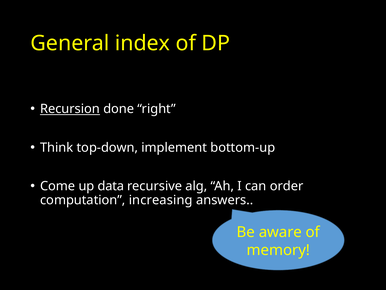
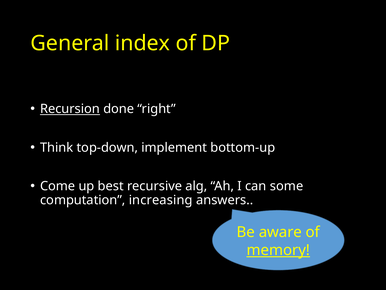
data: data -> best
order: order -> some
memory underline: none -> present
